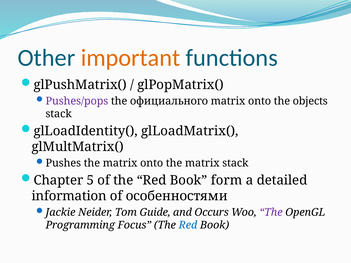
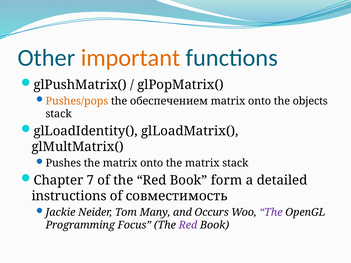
Pushes/pops colour: purple -> orange
официального: официального -> обеспечением
5: 5 -> 7
information: information -> instructions
особенностями: особенностями -> совместимость
Guide: Guide -> Many
Red at (188, 225) colour: blue -> purple
